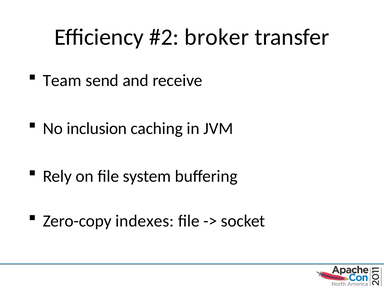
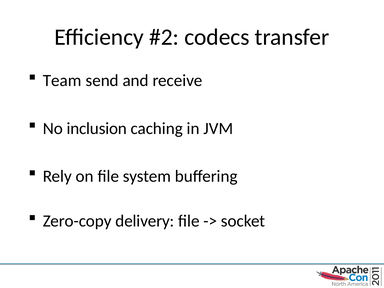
broker: broker -> codecs
indexes: indexes -> delivery
